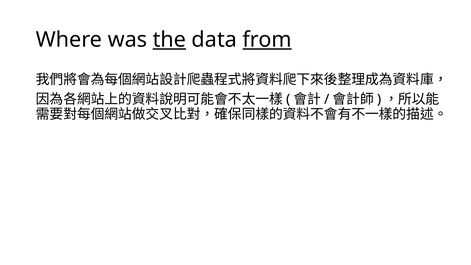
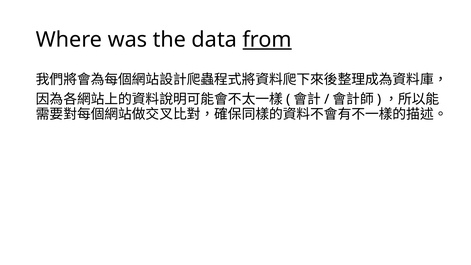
the underline: present -> none
